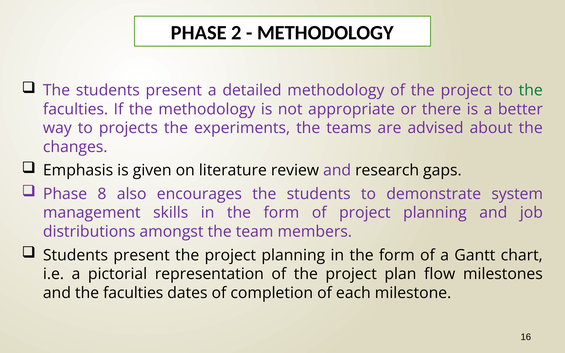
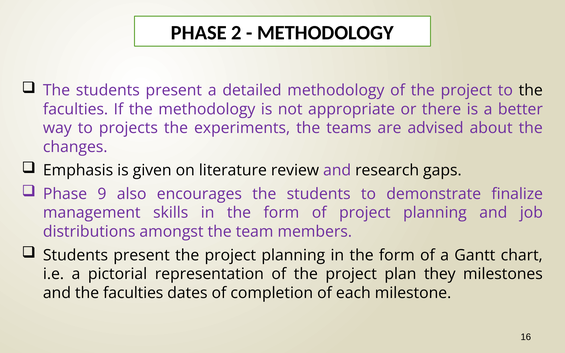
the at (531, 90) colour: green -> black
8: 8 -> 9
system: system -> finalize
flow: flow -> they
